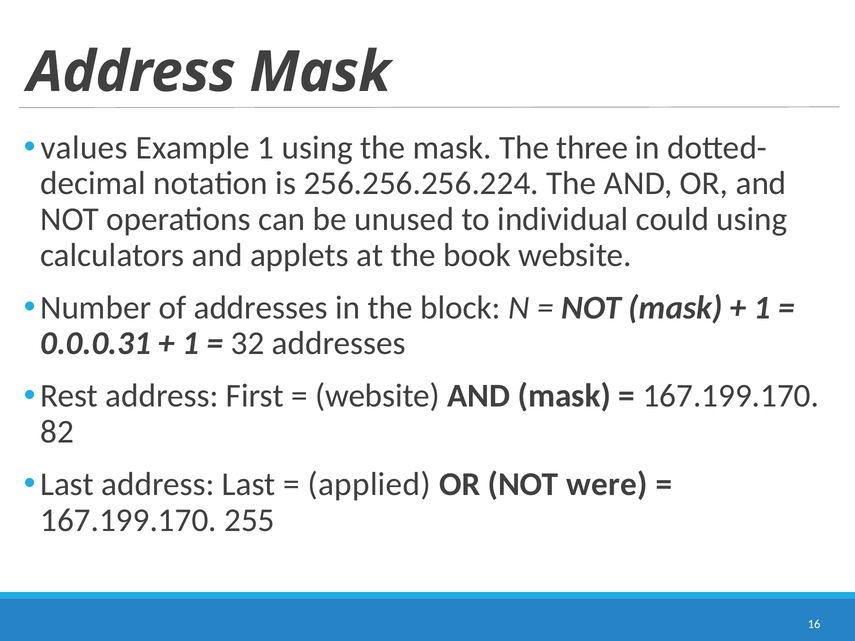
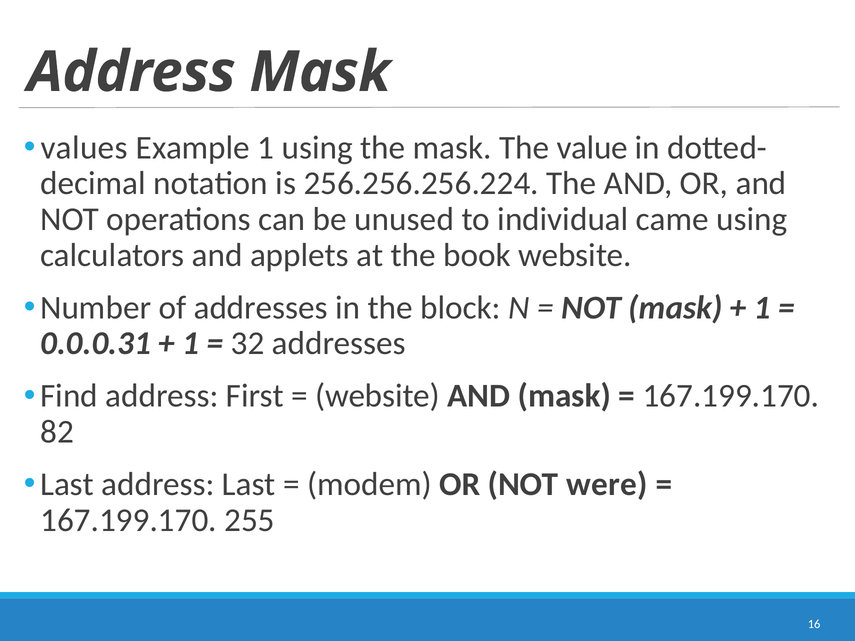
three: three -> value
could: could -> came
Rest: Rest -> Find
applied: applied -> modem
